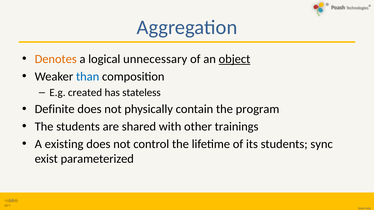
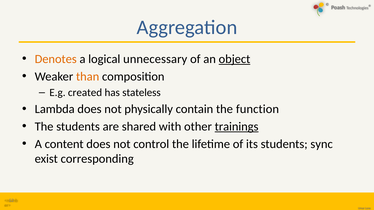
than colour: blue -> orange
Definite: Definite -> Lambda
program: program -> function
trainings underline: none -> present
existing: existing -> content
parameterized: parameterized -> corresponding
